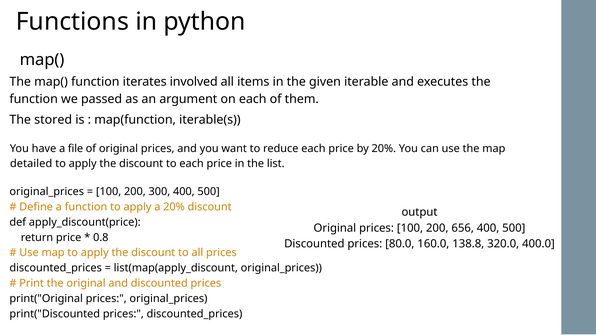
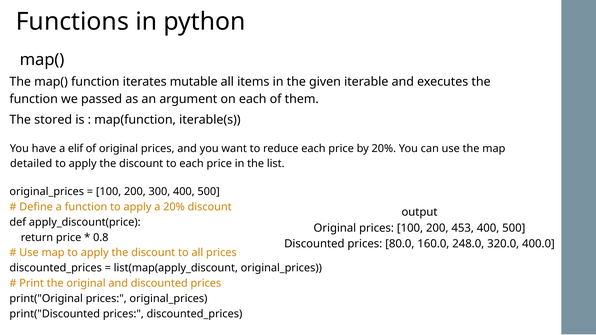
involved: involved -> mutable
file: file -> elif
656: 656 -> 453
138.8: 138.8 -> 248.0
